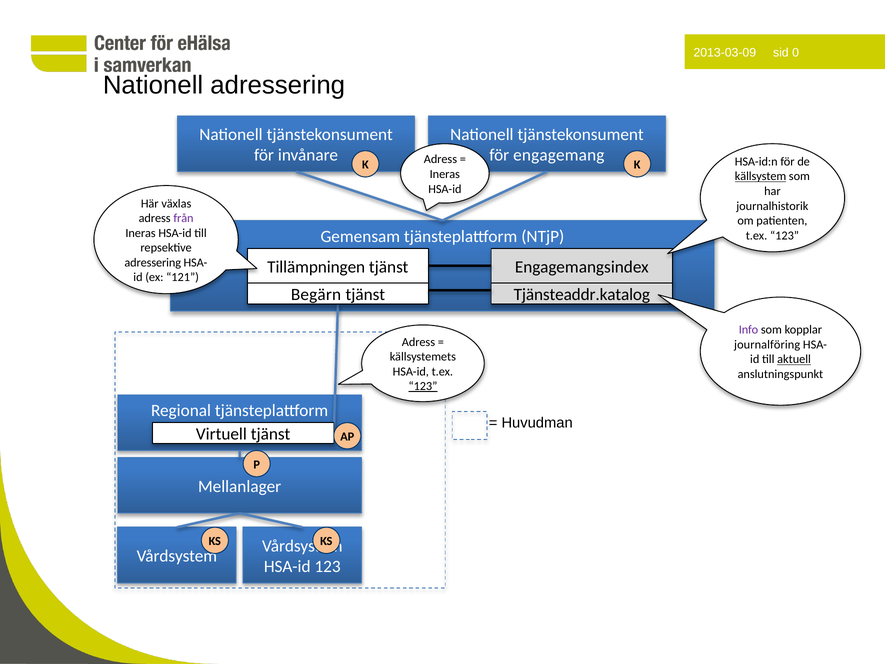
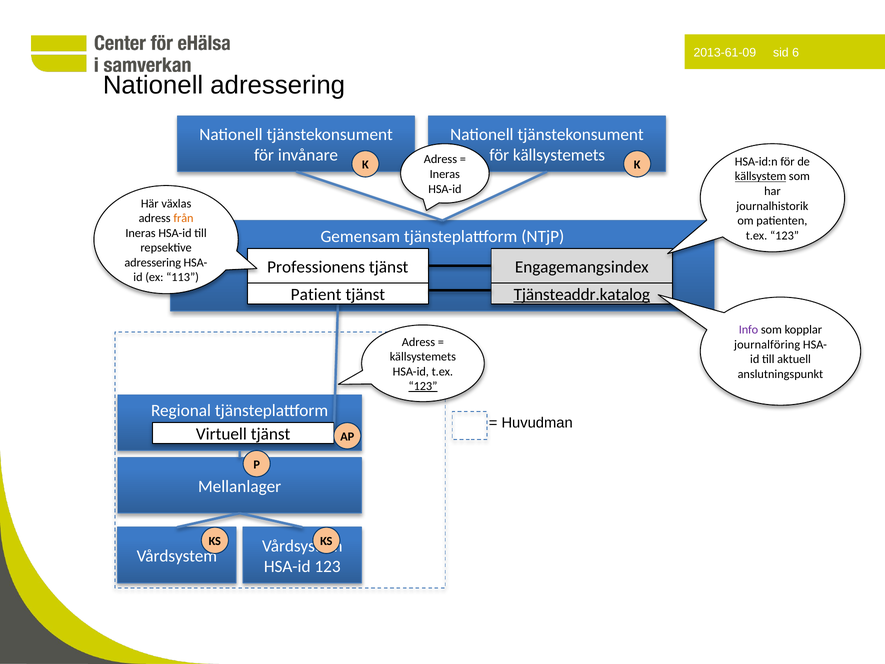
2013-03-09: 2013-03-09 -> 2013-61-09
0: 0 -> 6
engagemang at (559, 155): engagemang -> källsystemets
från colour: purple -> orange
Tillämpningen: Tillämpningen -> Professionens
121: 121 -> 113
Begärn: Begärn -> Patient
Tjänsteaddr.katalog underline: none -> present
aktuell underline: present -> none
